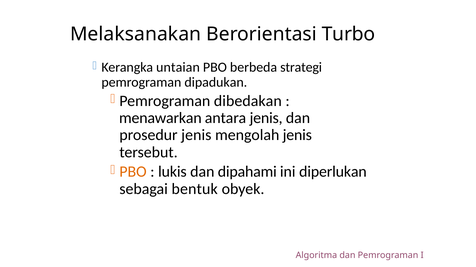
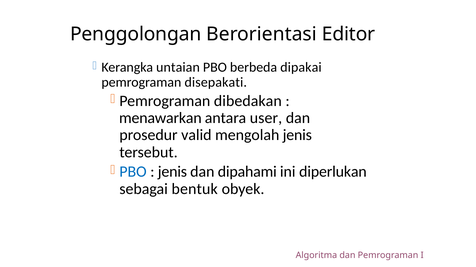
Melaksanakan: Melaksanakan -> Penggolongan
Turbo: Turbo -> Editor
strategi: strategi -> dipakai
dipadukan: dipadukan -> disepakati
antara jenis: jenis -> user
prosedur jenis: jenis -> valid
PBO at (133, 172) colour: orange -> blue
lukis at (172, 172): lukis -> jenis
